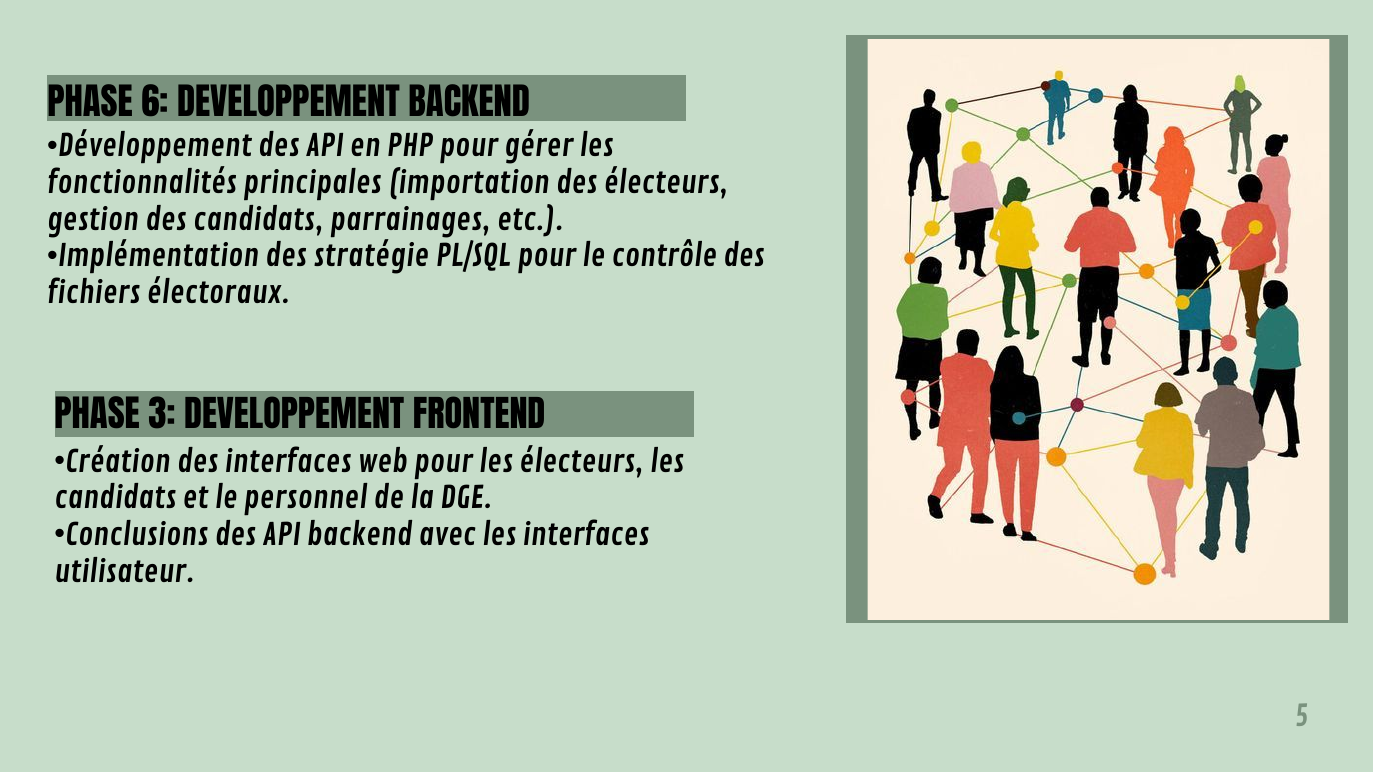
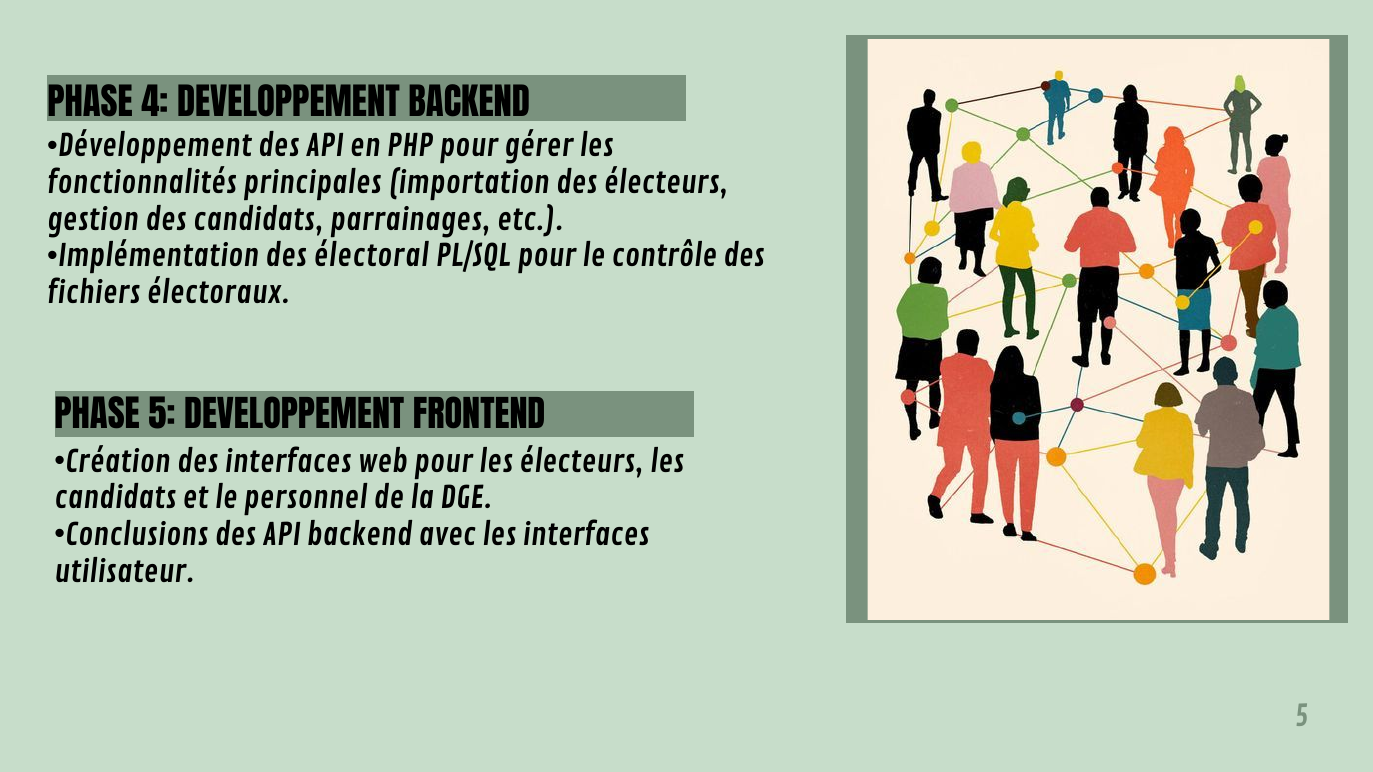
6: 6 -> 4
stratégie: stratégie -> électoral
PHASE 3: 3 -> 5
